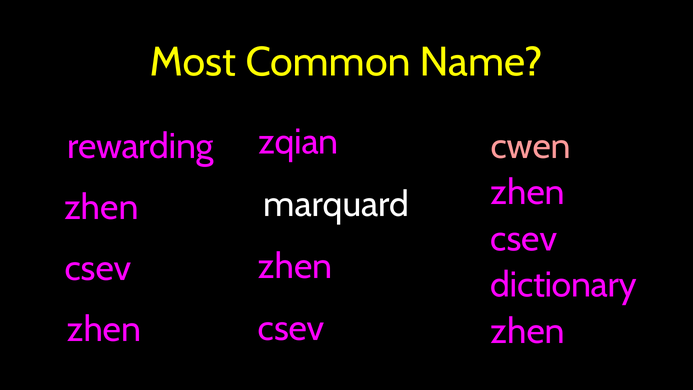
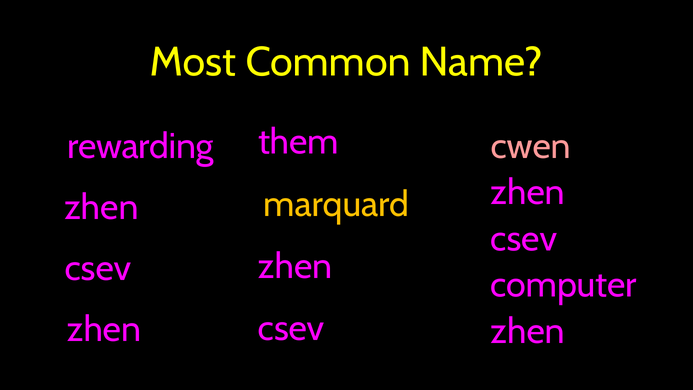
zqian: zqian -> them
marquard colour: white -> yellow
dictionary: dictionary -> computer
